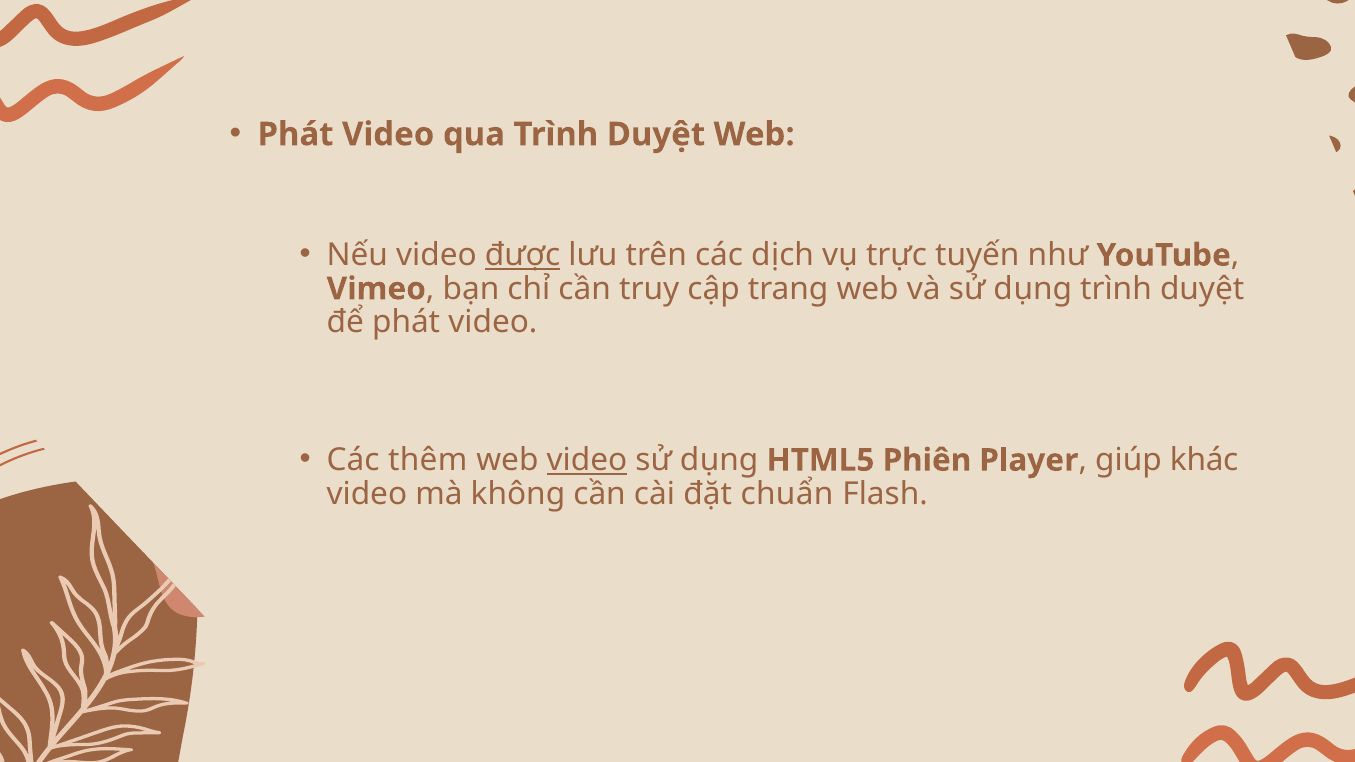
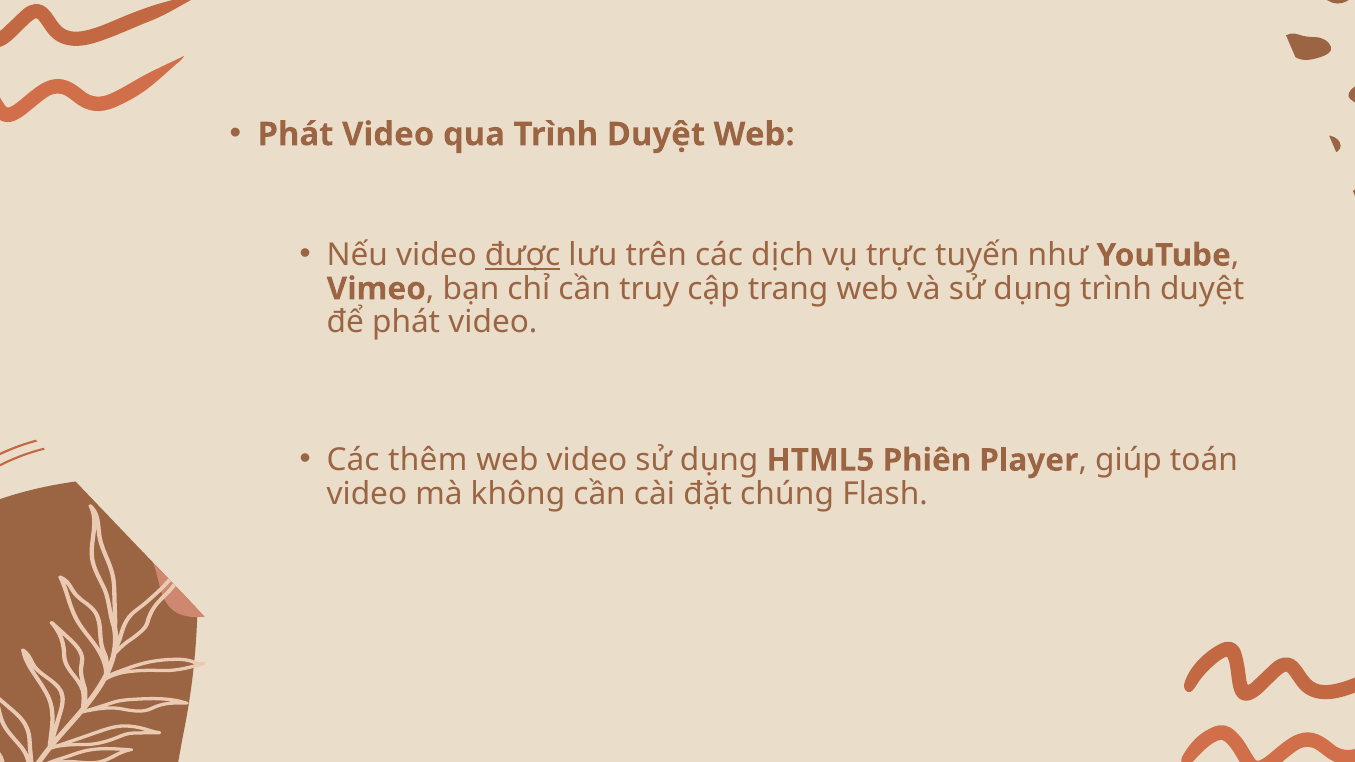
video at (587, 460) underline: present -> none
khác: khác -> toán
chuẩn: chuẩn -> chúng
